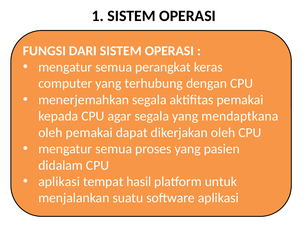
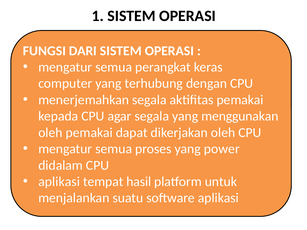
mendaptkana: mendaptkana -> menggunakan
pasien: pasien -> power
